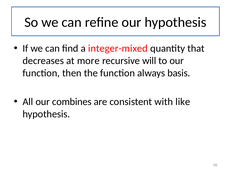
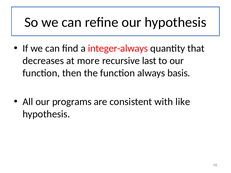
integer-mixed: integer-mixed -> integer-always
will: will -> last
combines: combines -> programs
